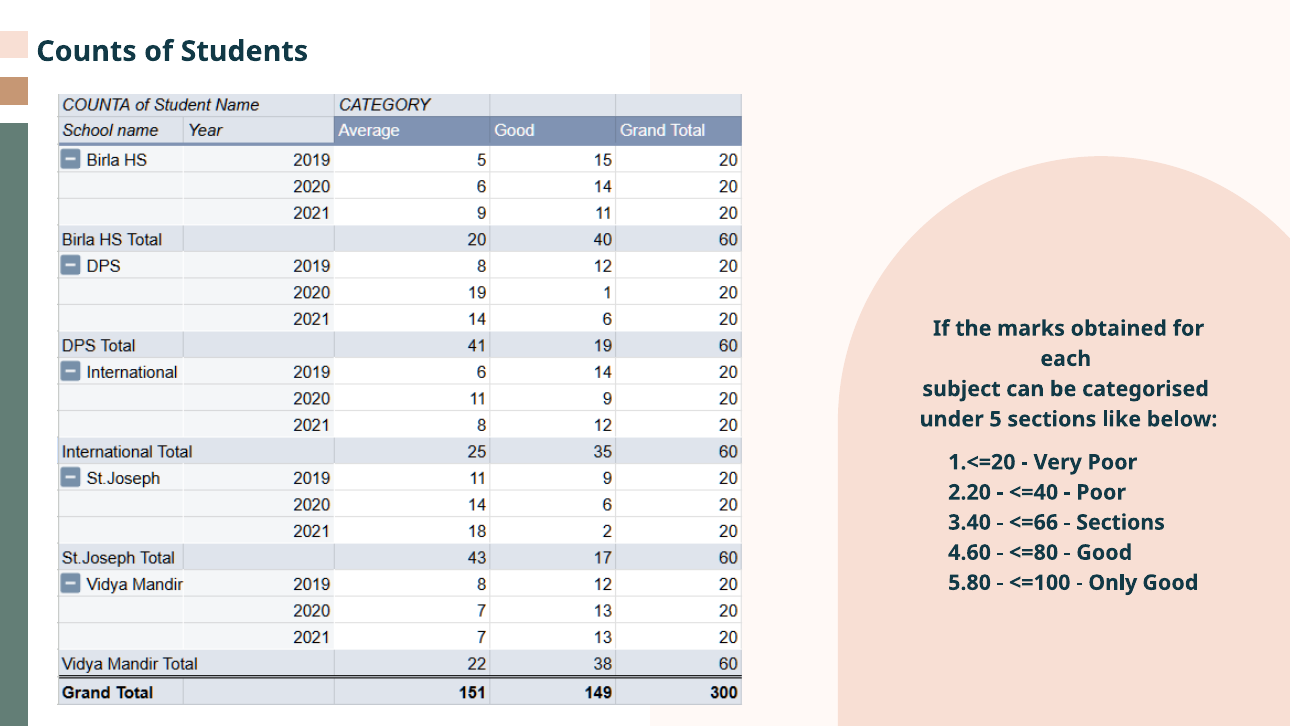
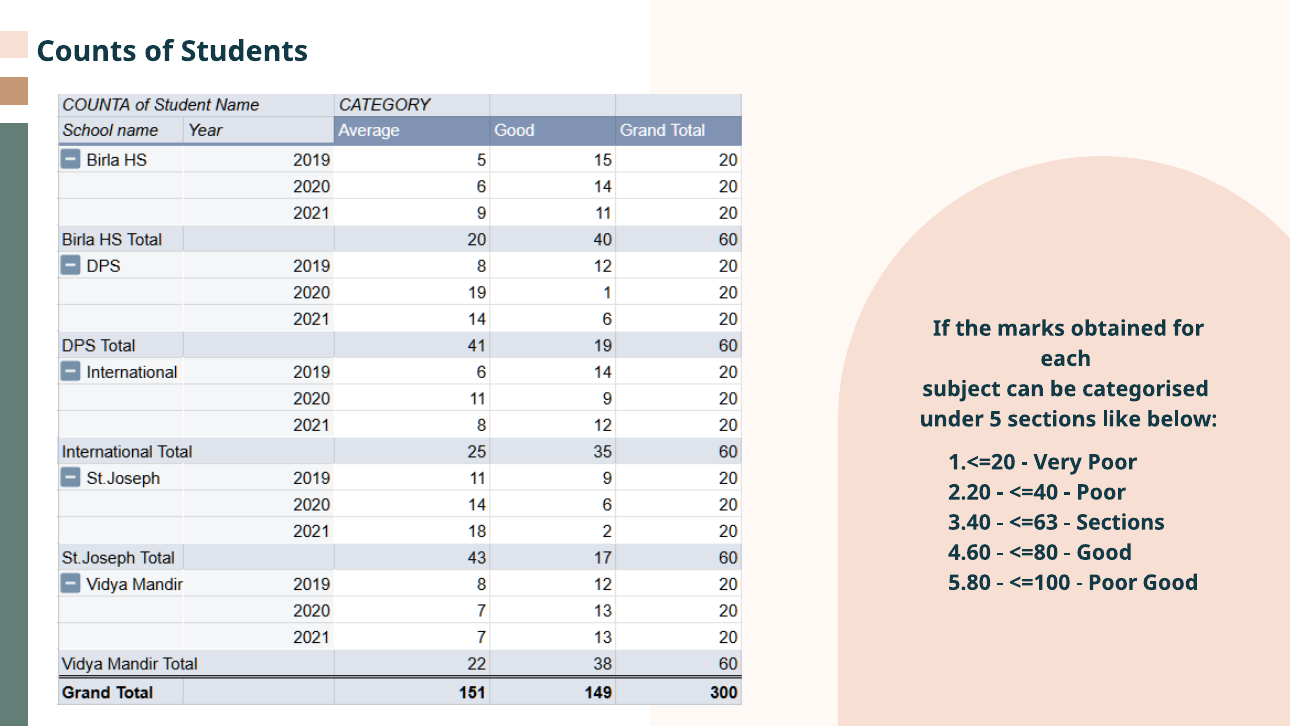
<=66: <=66 -> <=63
Only at (1113, 582): Only -> Poor
